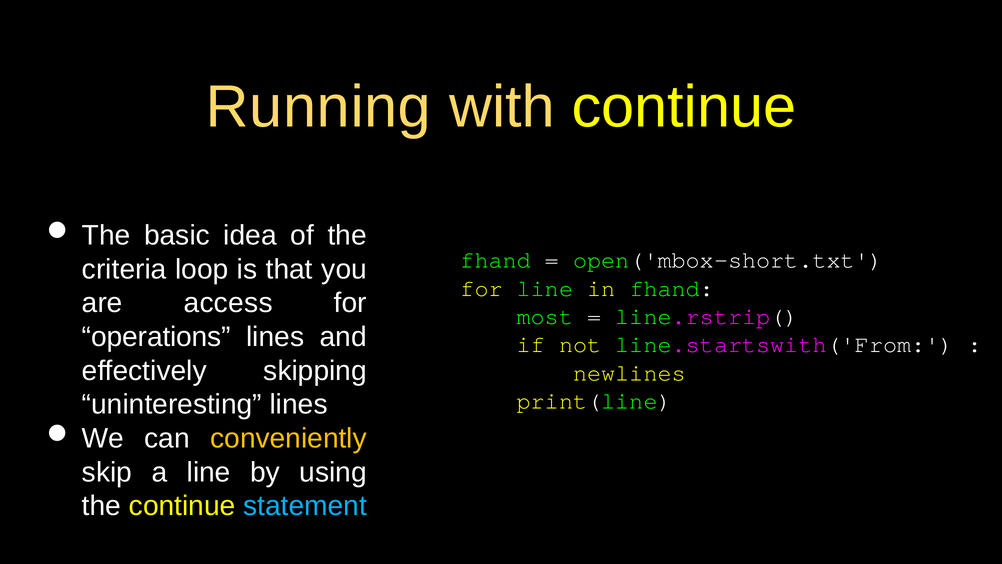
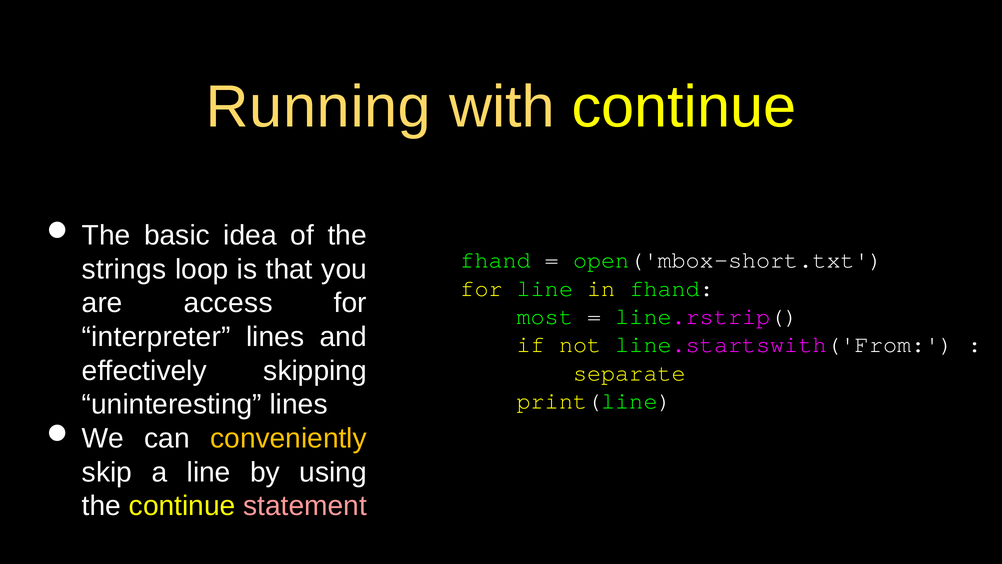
criteria: criteria -> strings
operations: operations -> interpreter
newlines: newlines -> separate
statement colour: light blue -> pink
